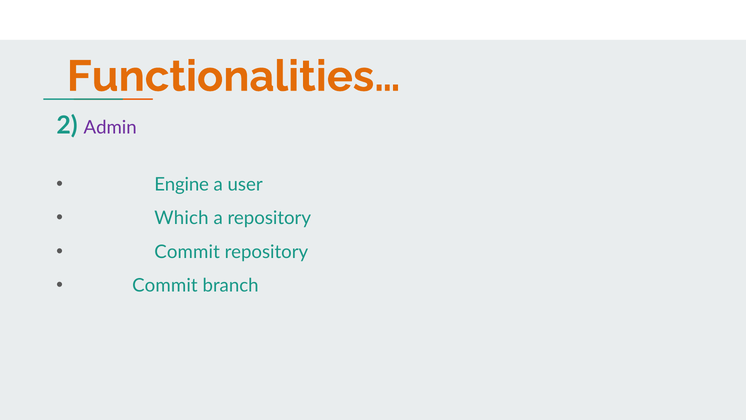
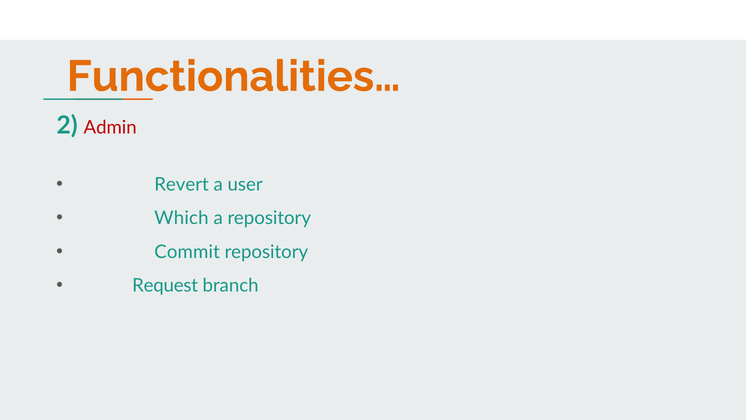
Admin colour: purple -> red
Engine: Engine -> Revert
Commit at (165, 285): Commit -> Request
